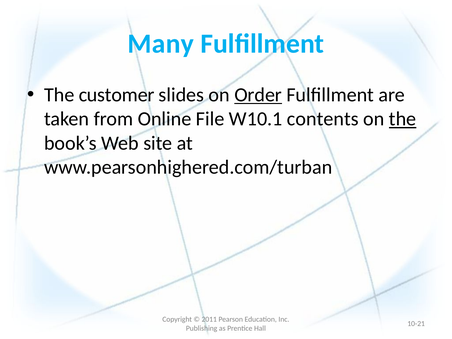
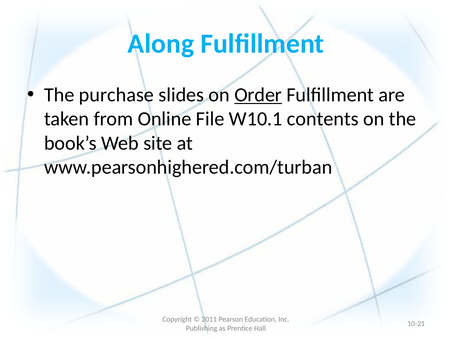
Many: Many -> Along
customer: customer -> purchase
the at (403, 119) underline: present -> none
